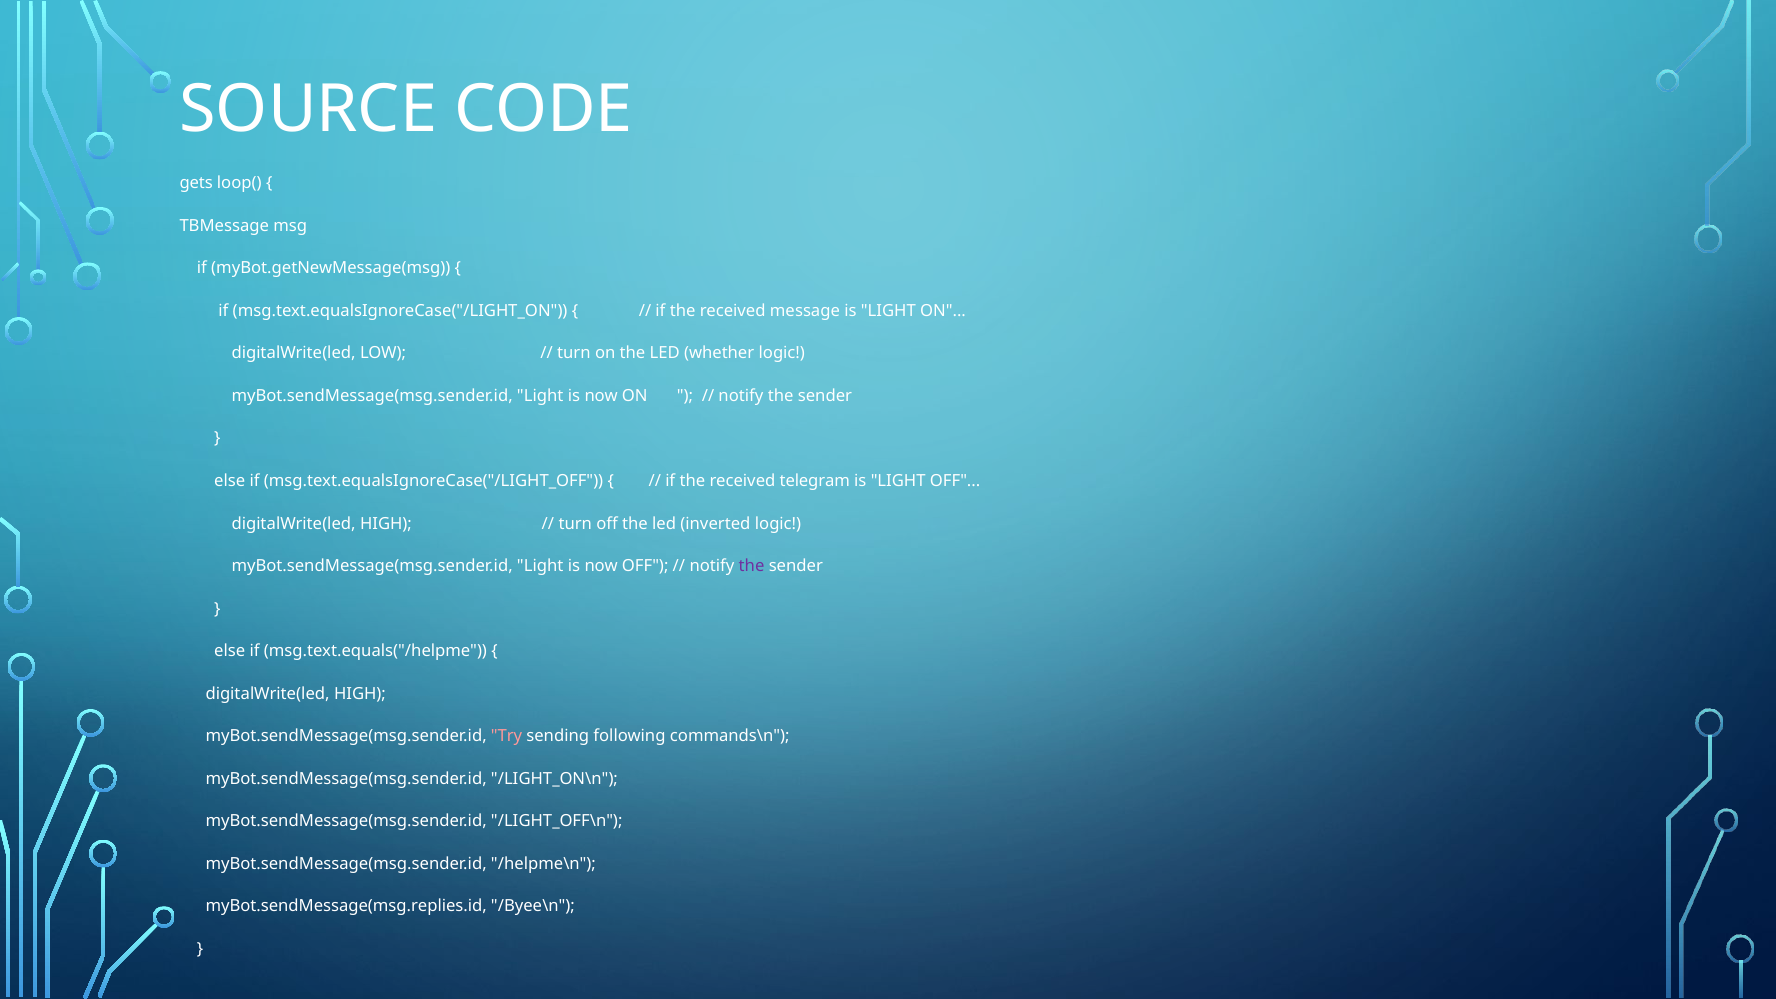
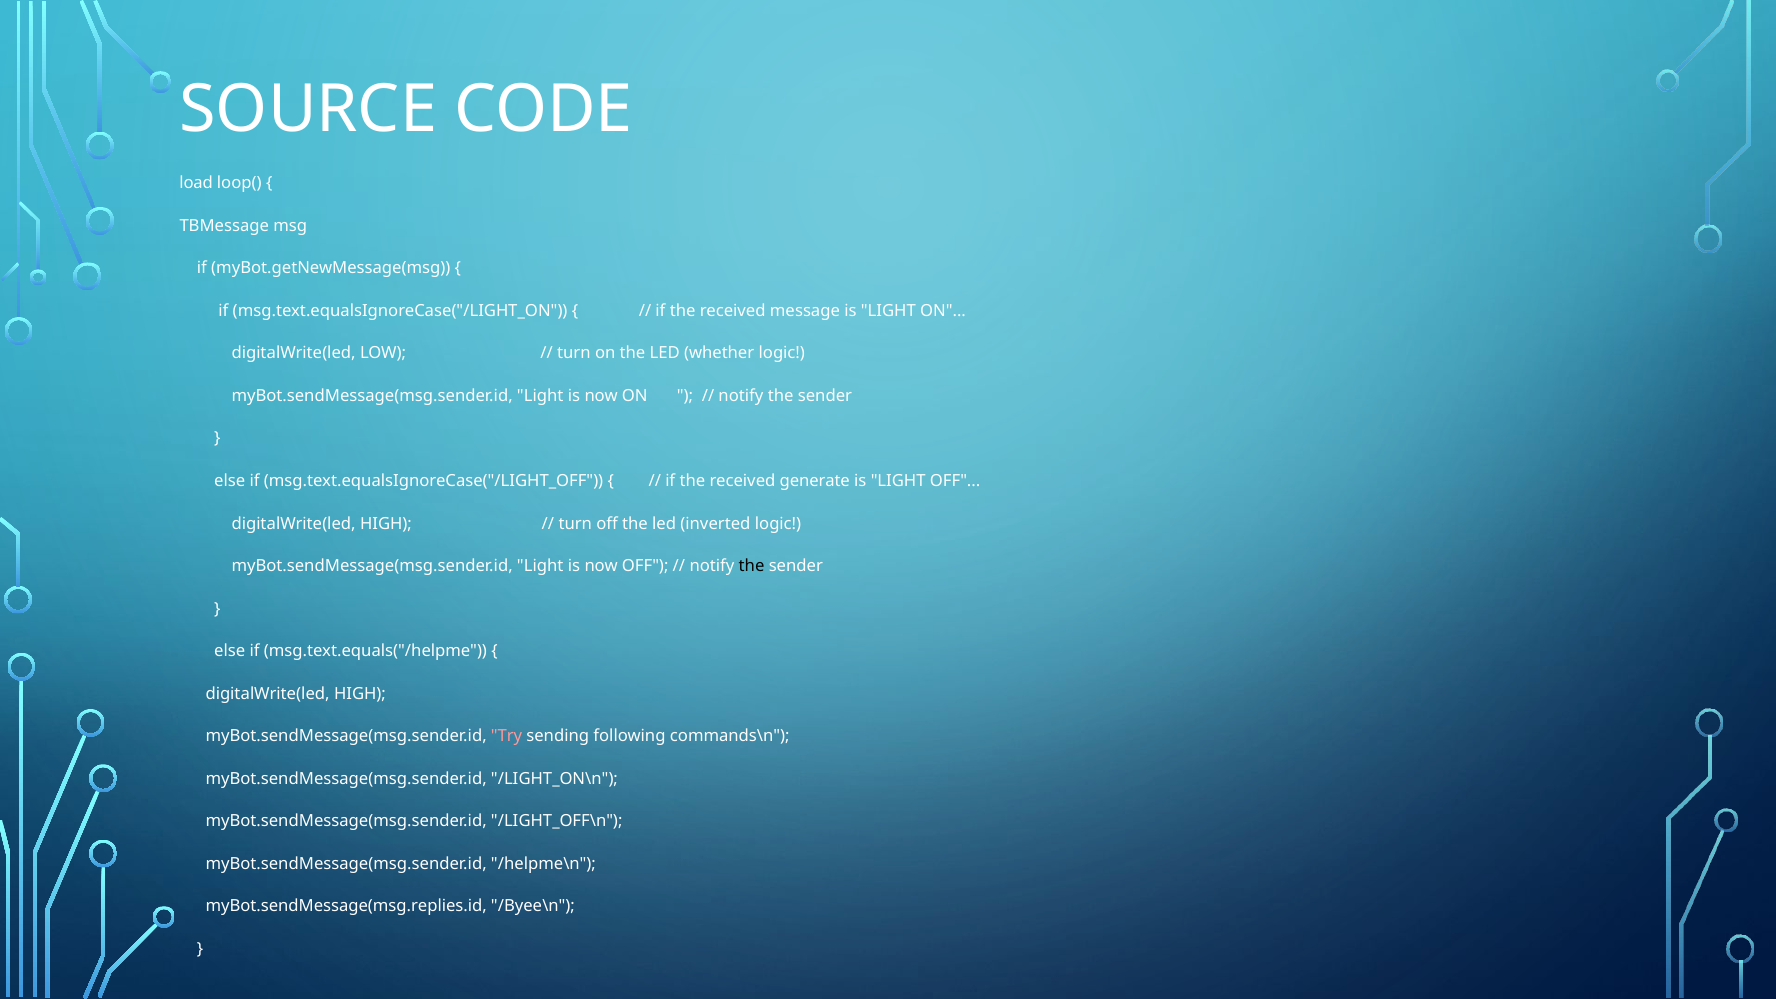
gets: gets -> load
telegram: telegram -> generate
the at (752, 566) colour: purple -> black
